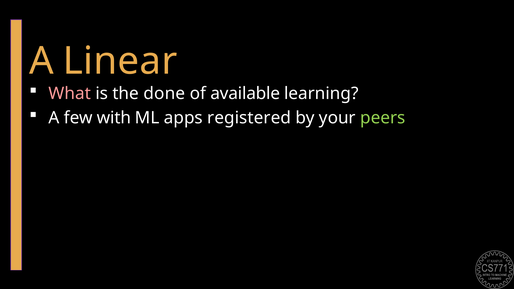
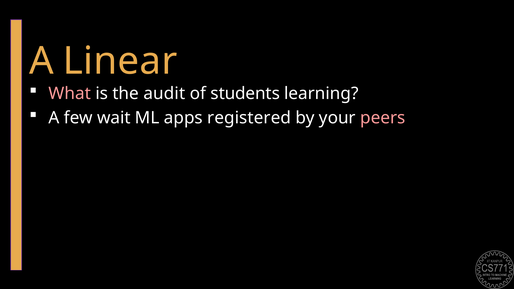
done: done -> audit
available: available -> students
with: with -> wait
peers colour: light green -> pink
